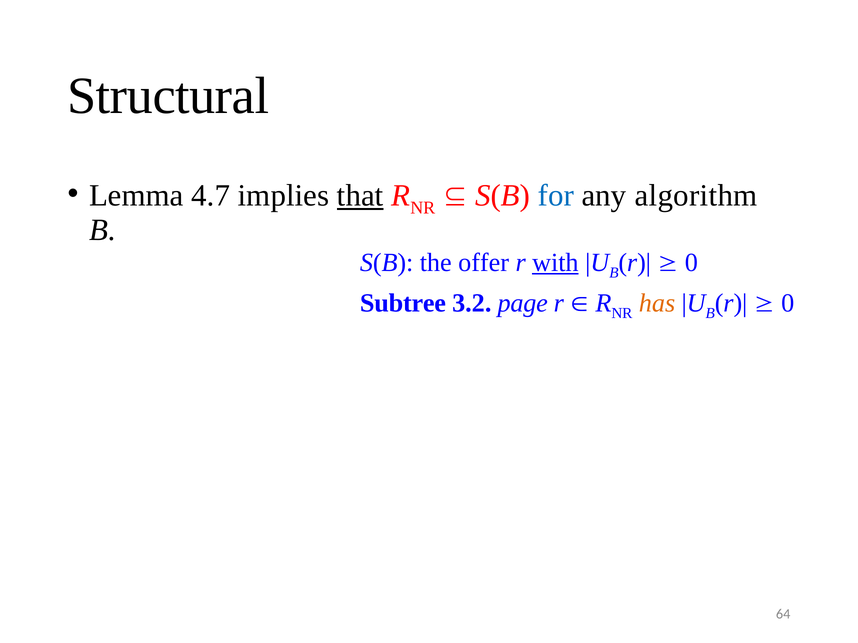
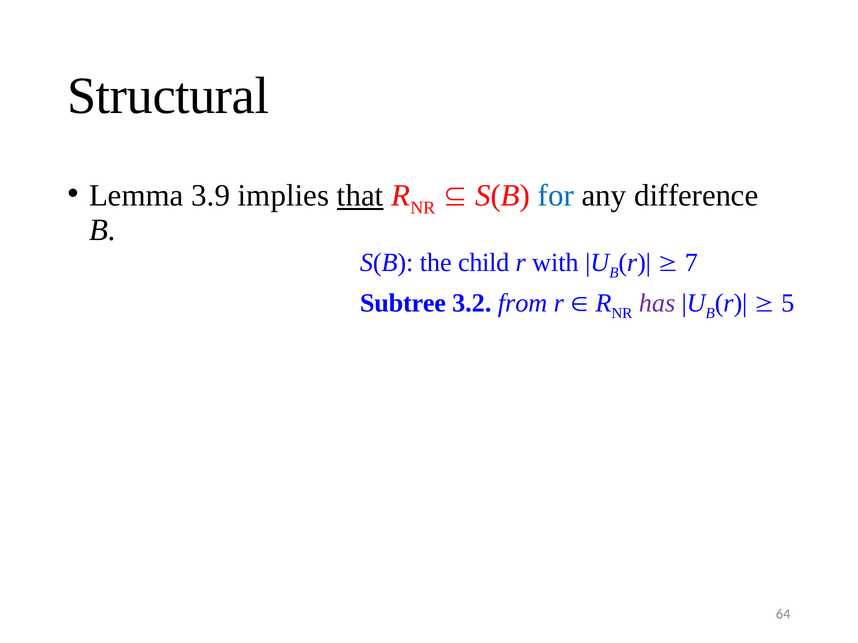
4.7: 4.7 -> 3.9
algorithm: algorithm -> difference
offer: offer -> child
with underline: present -> none
0 at (691, 263): 0 -> 7
page: page -> from
has colour: orange -> purple
0 at (788, 303): 0 -> 5
